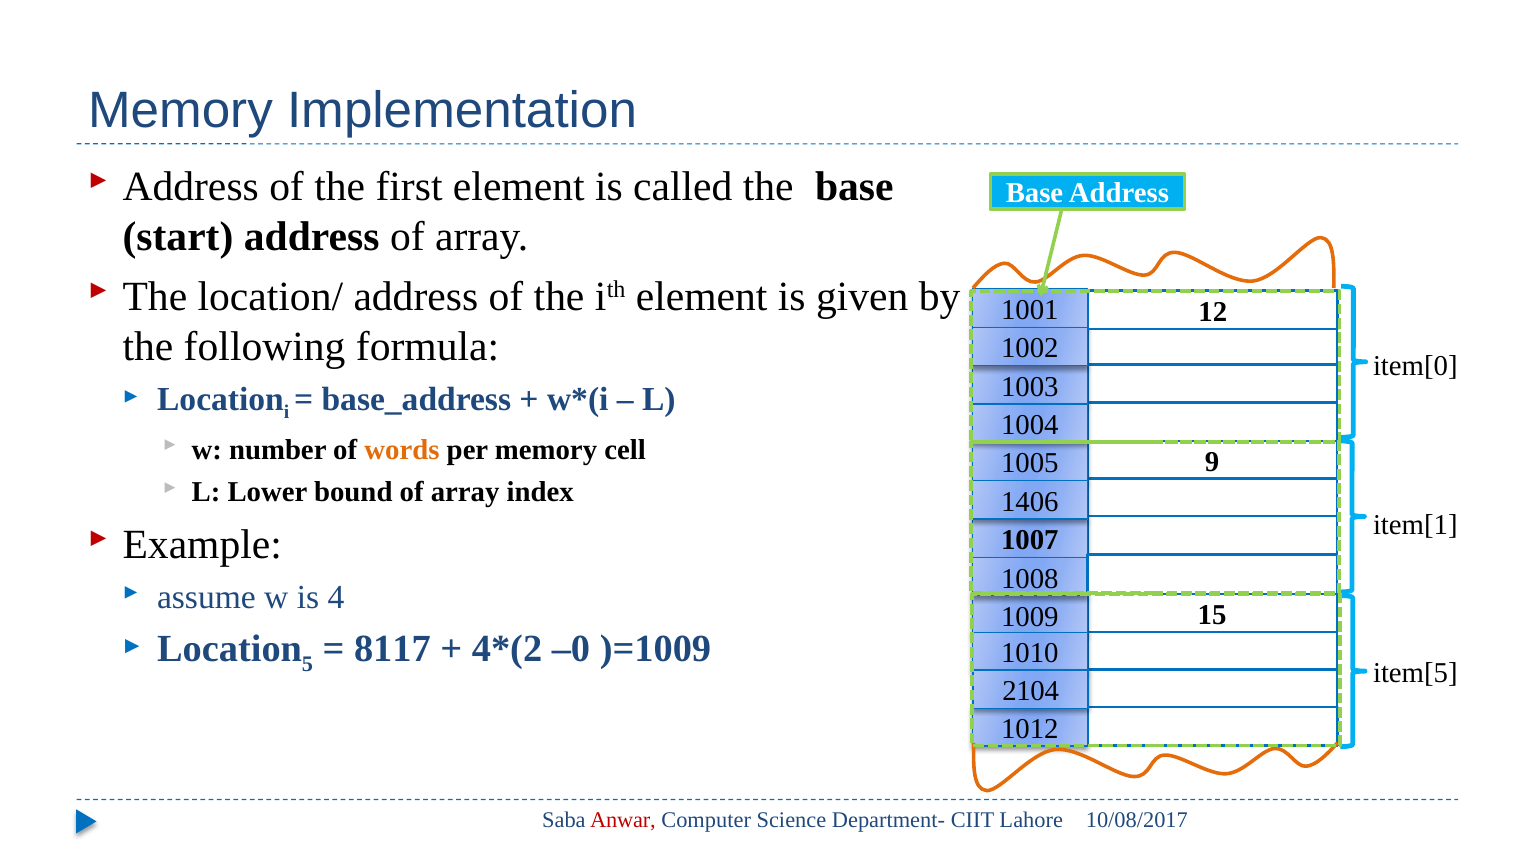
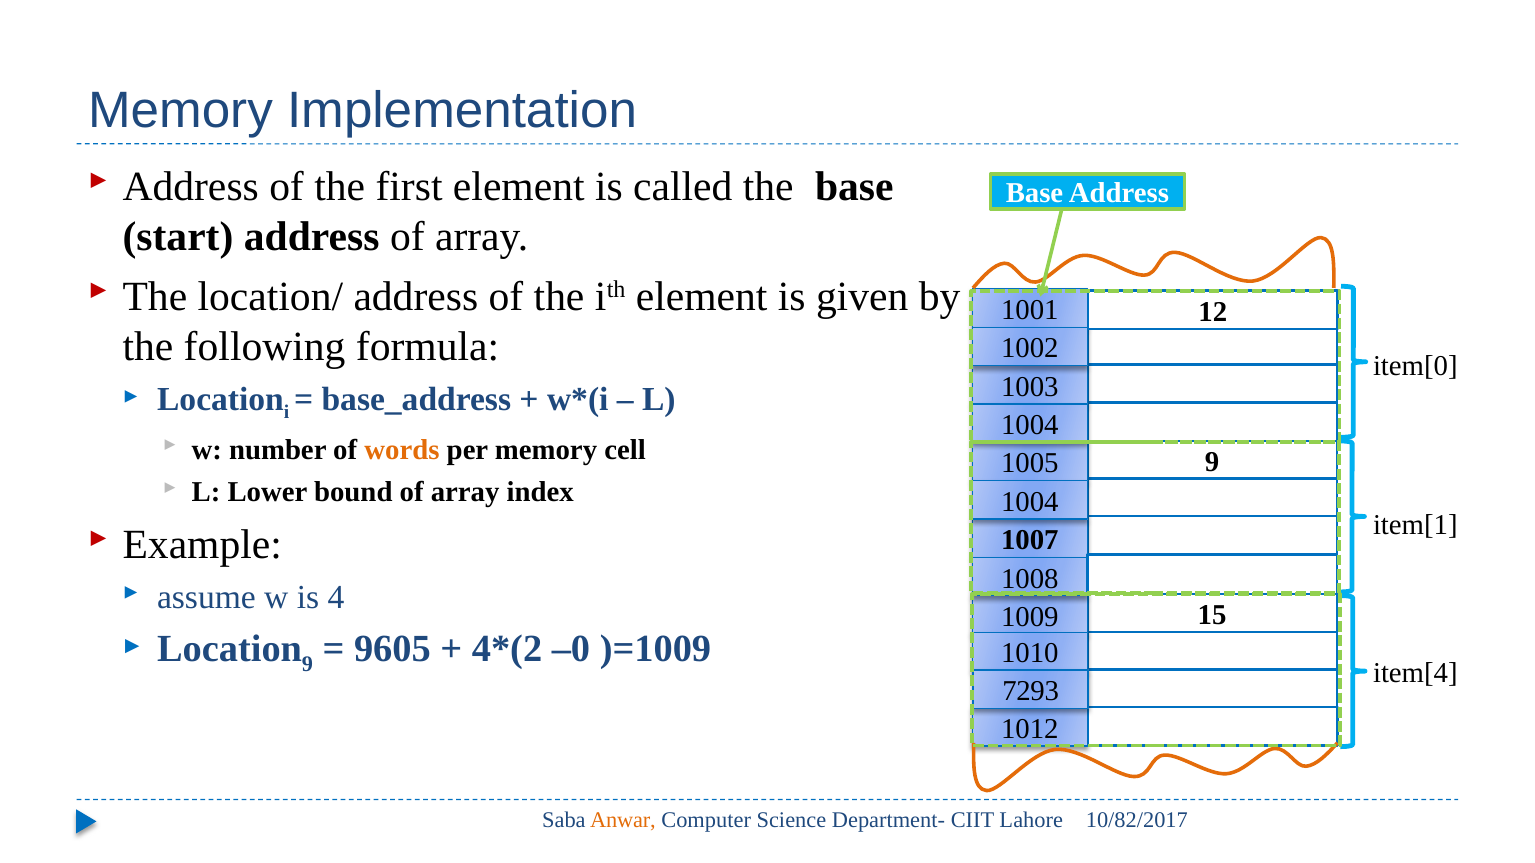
1406 at (1030, 502): 1406 -> 1004
5 at (308, 664): 5 -> 9
8117: 8117 -> 9605
item[5: item[5 -> item[4
2104: 2104 -> 7293
Anwar colour: red -> orange
10/08/2017: 10/08/2017 -> 10/82/2017
